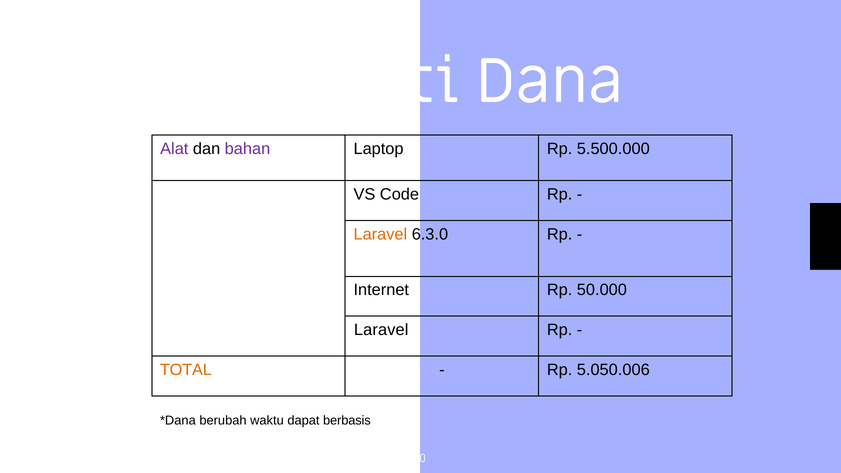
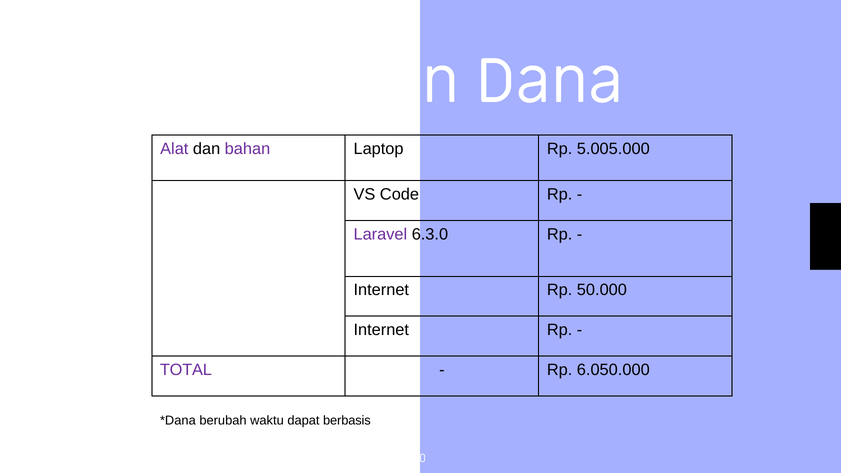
Seperti: Seperti -> Dengan
5.500.000: 5.500.000 -> 5.005.000
Laravel at (380, 234) colour: orange -> purple
Laravel at (381, 330): Laravel -> Internet
TOTAL colour: orange -> purple
5.050.006: 5.050.006 -> 6.050.000
